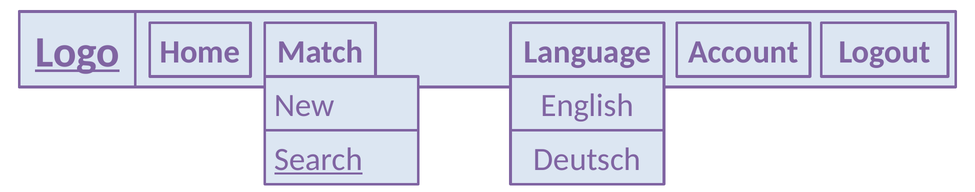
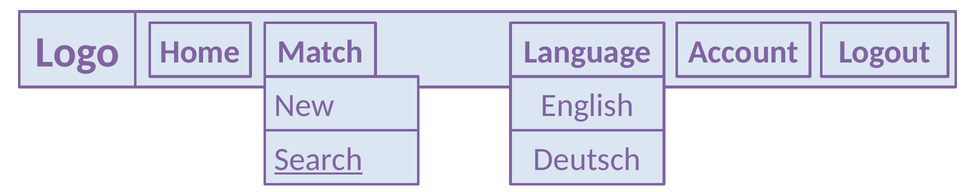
Logo underline: present -> none
